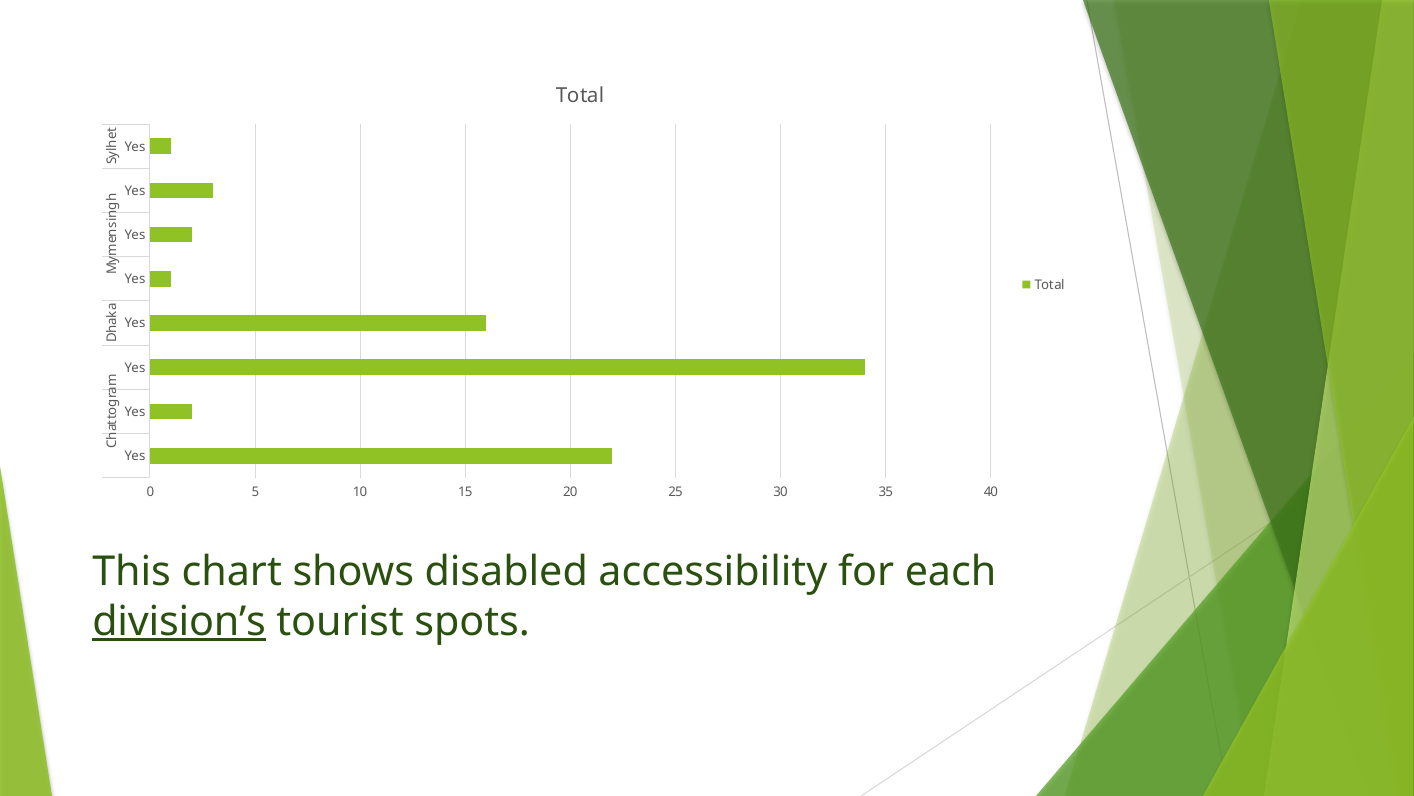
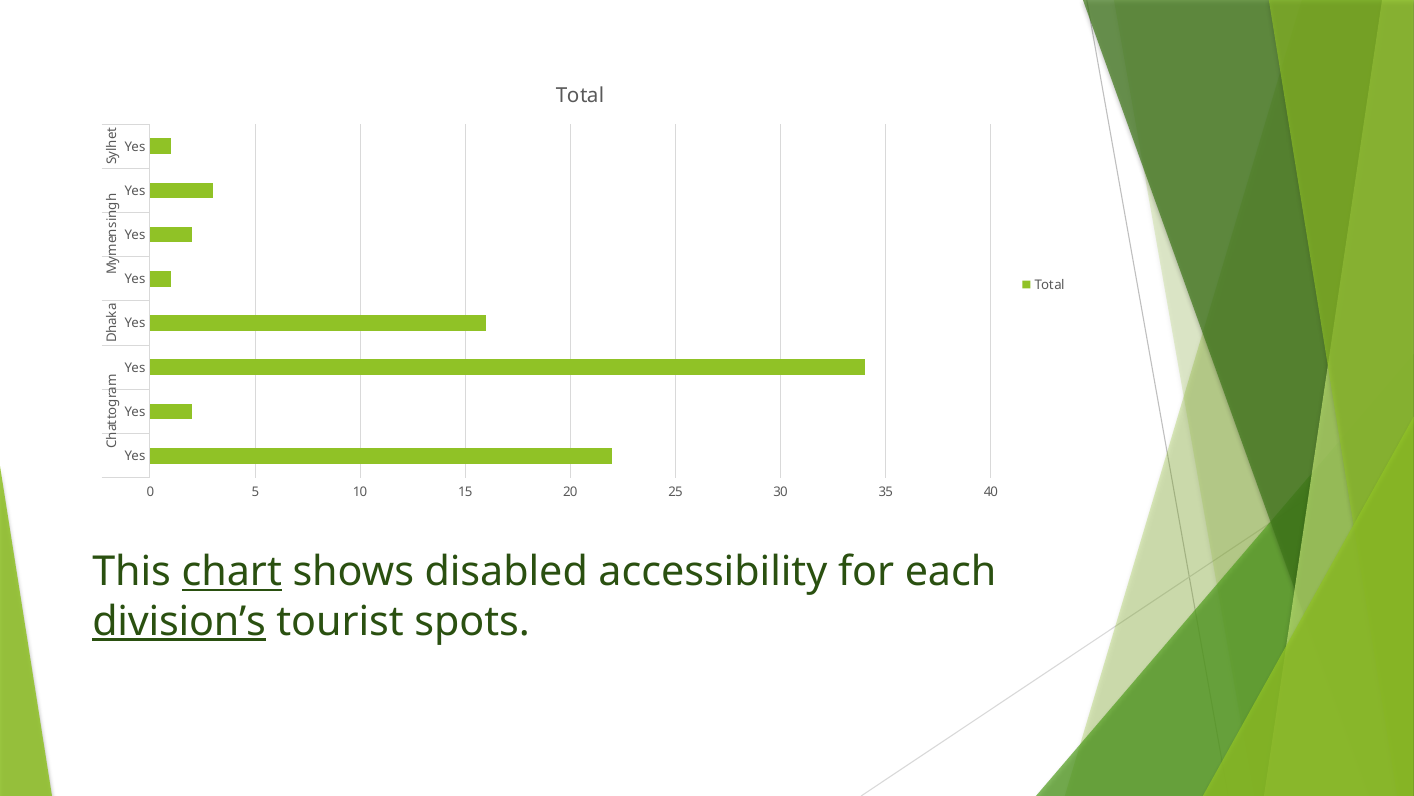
chart underline: none -> present
